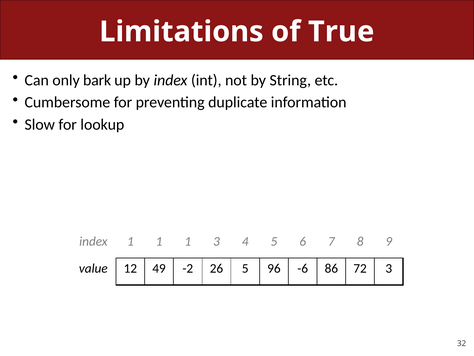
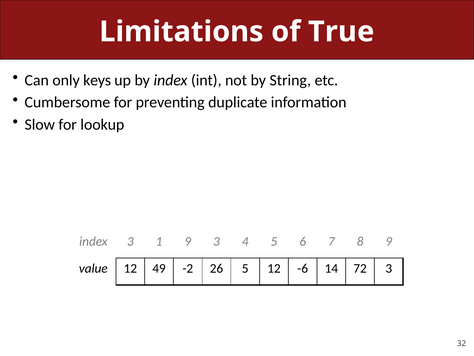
bark: bark -> keys
index 1: 1 -> 3
1 at (188, 241): 1 -> 9
5 96: 96 -> 12
86: 86 -> 14
